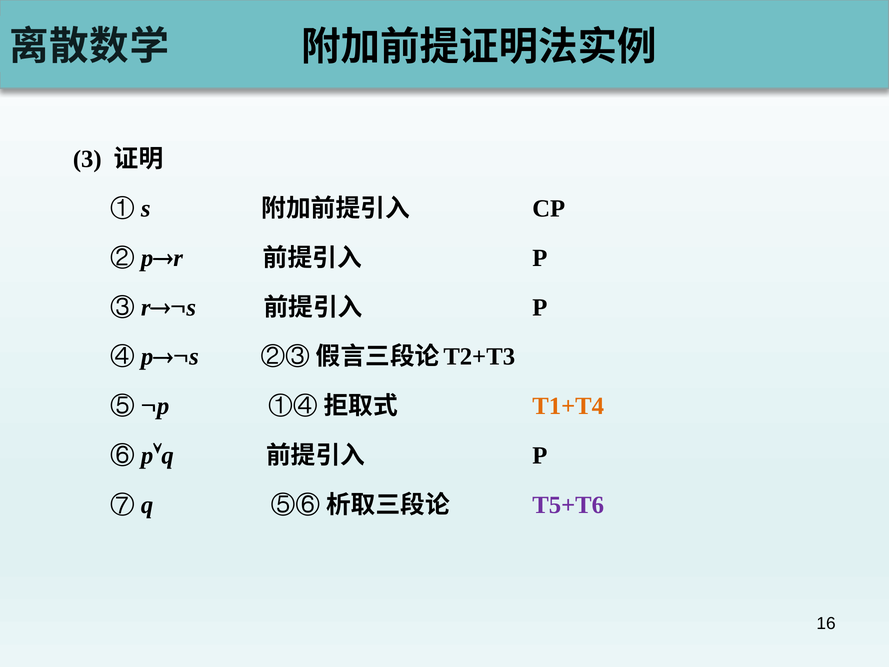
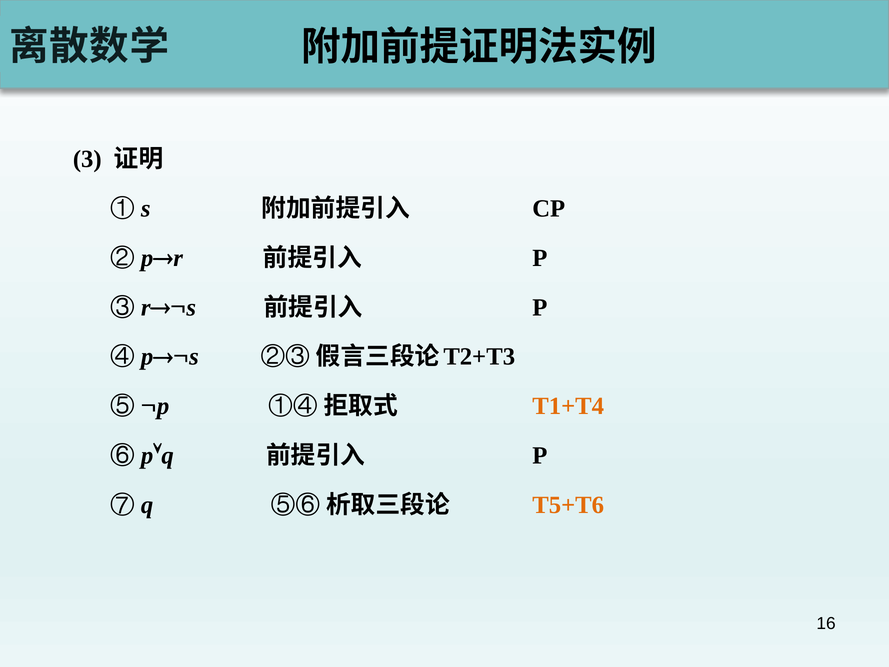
T5+T6 colour: purple -> orange
